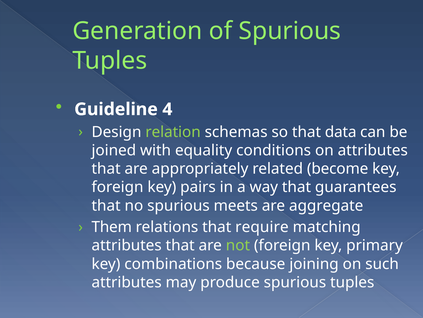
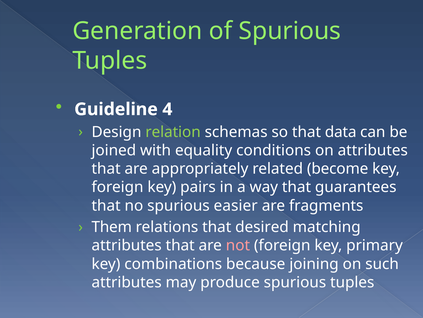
meets: meets -> easier
aggregate: aggregate -> fragments
require: require -> desired
not colour: light green -> pink
